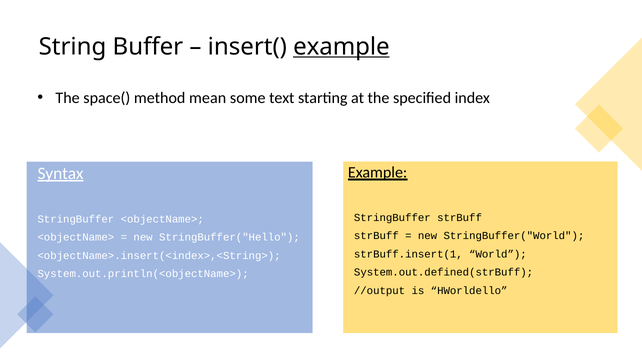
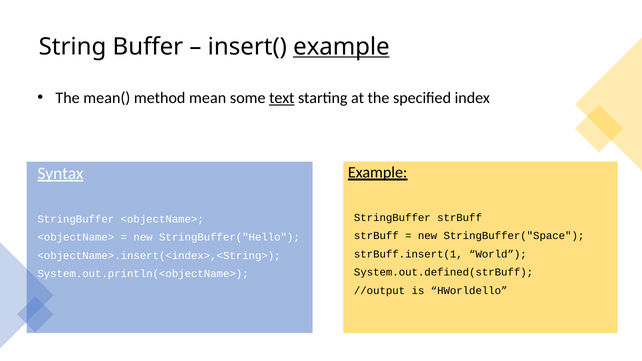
space(: space( -> mean(
text underline: none -> present
StringBuffer("World: StringBuffer("World -> StringBuffer("Space
